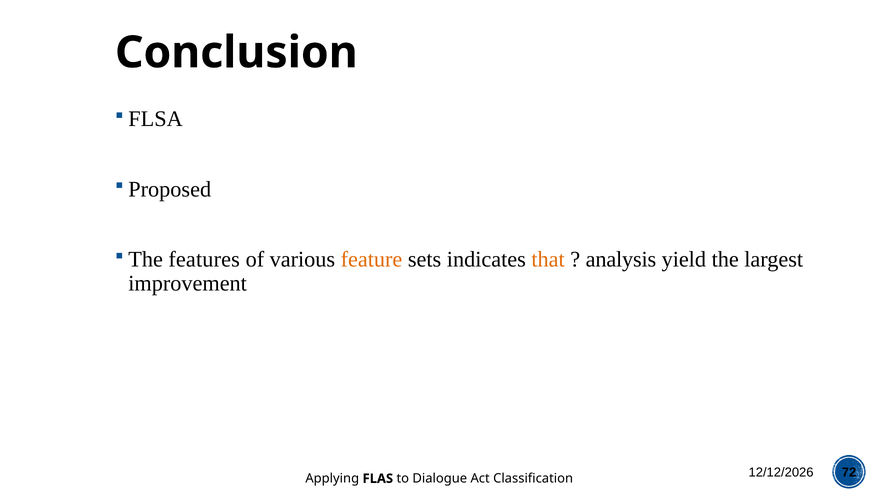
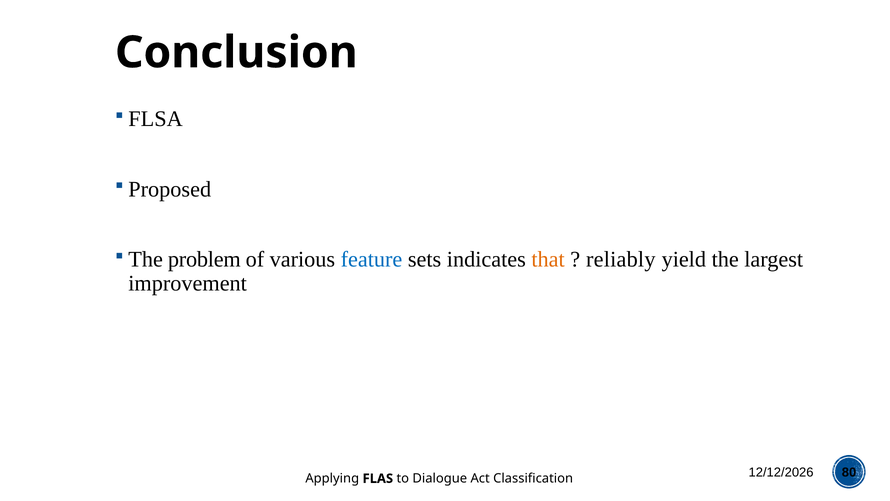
features: features -> problem
feature colour: orange -> blue
analysis: analysis -> reliably
72: 72 -> 80
